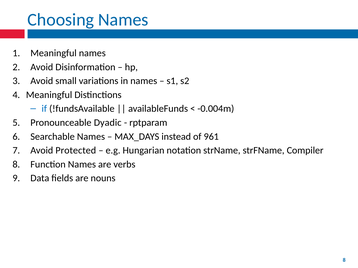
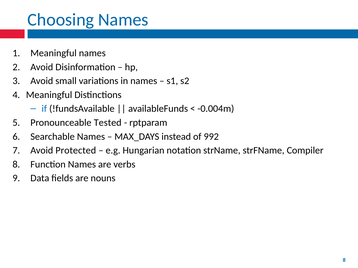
Dyadic: Dyadic -> Tested
961: 961 -> 992
